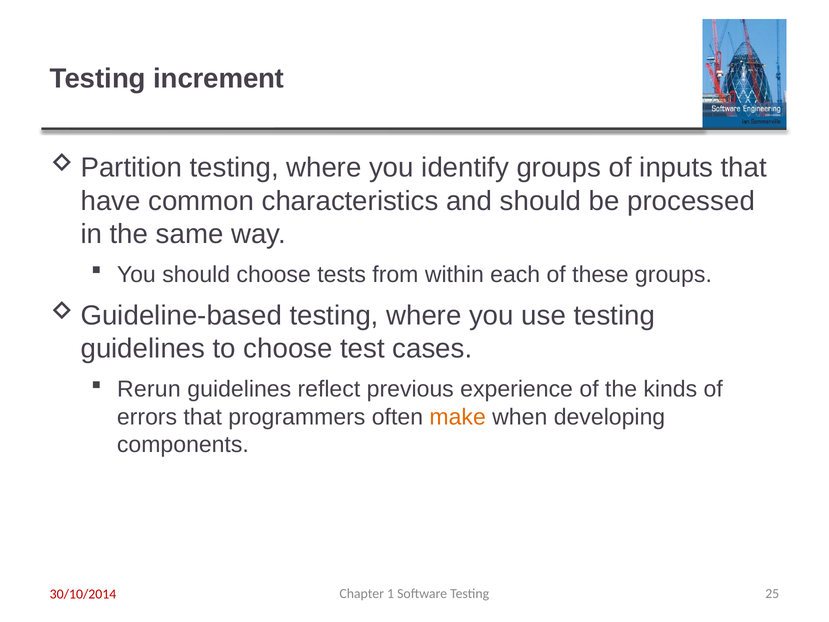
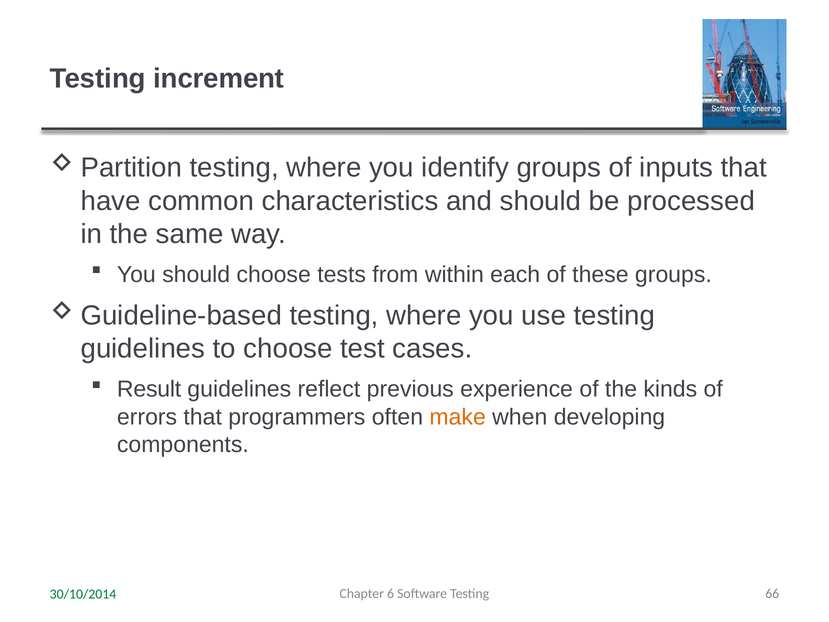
Rerun: Rerun -> Result
1: 1 -> 6
25: 25 -> 66
30/10/2014 colour: red -> green
